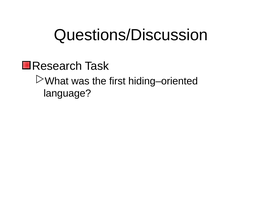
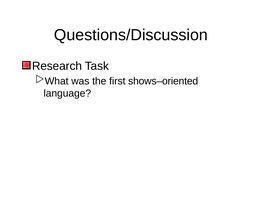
hiding–oriented: hiding–oriented -> shows–oriented
